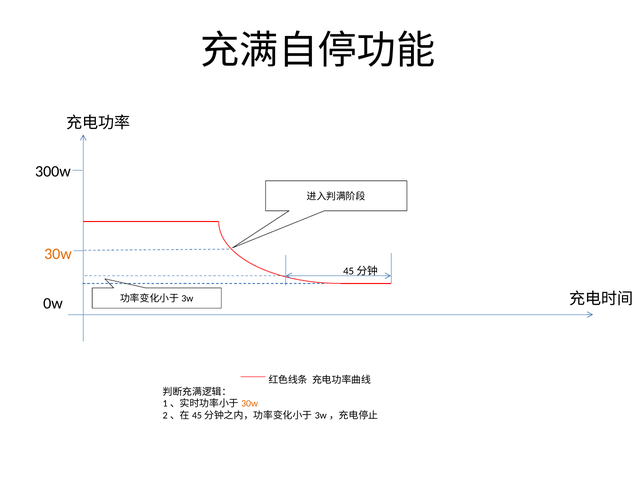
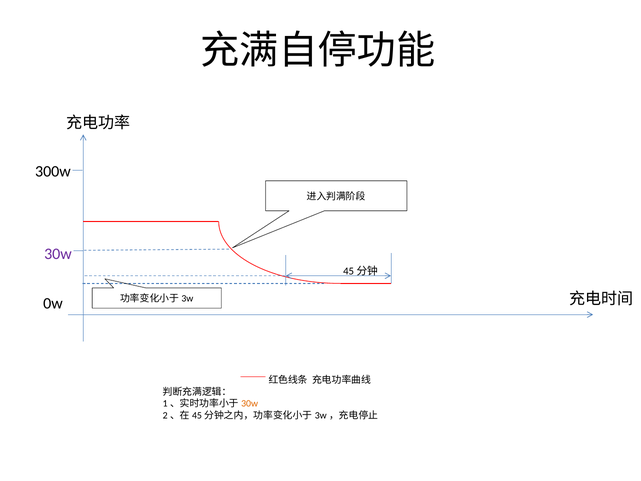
30w at (58, 254) colour: orange -> purple
